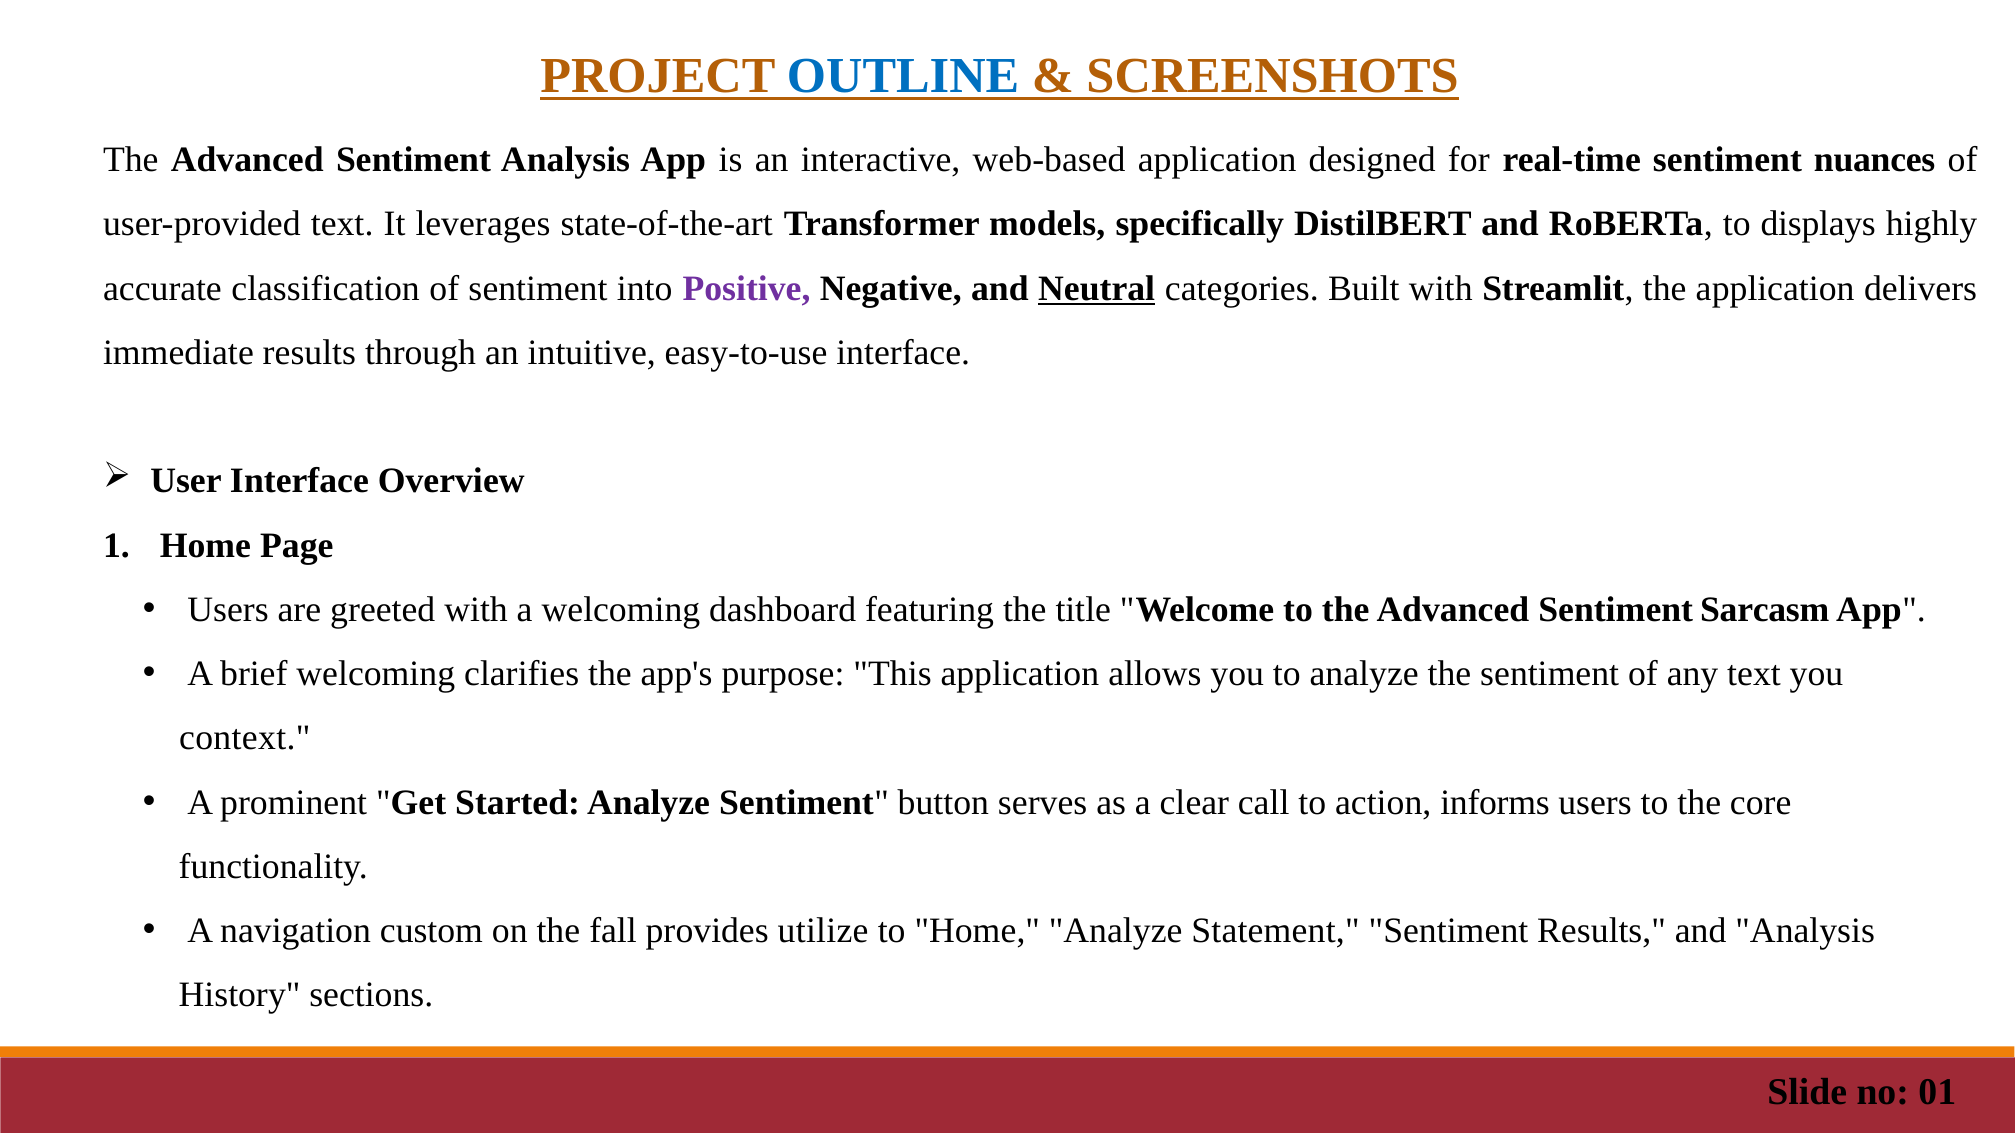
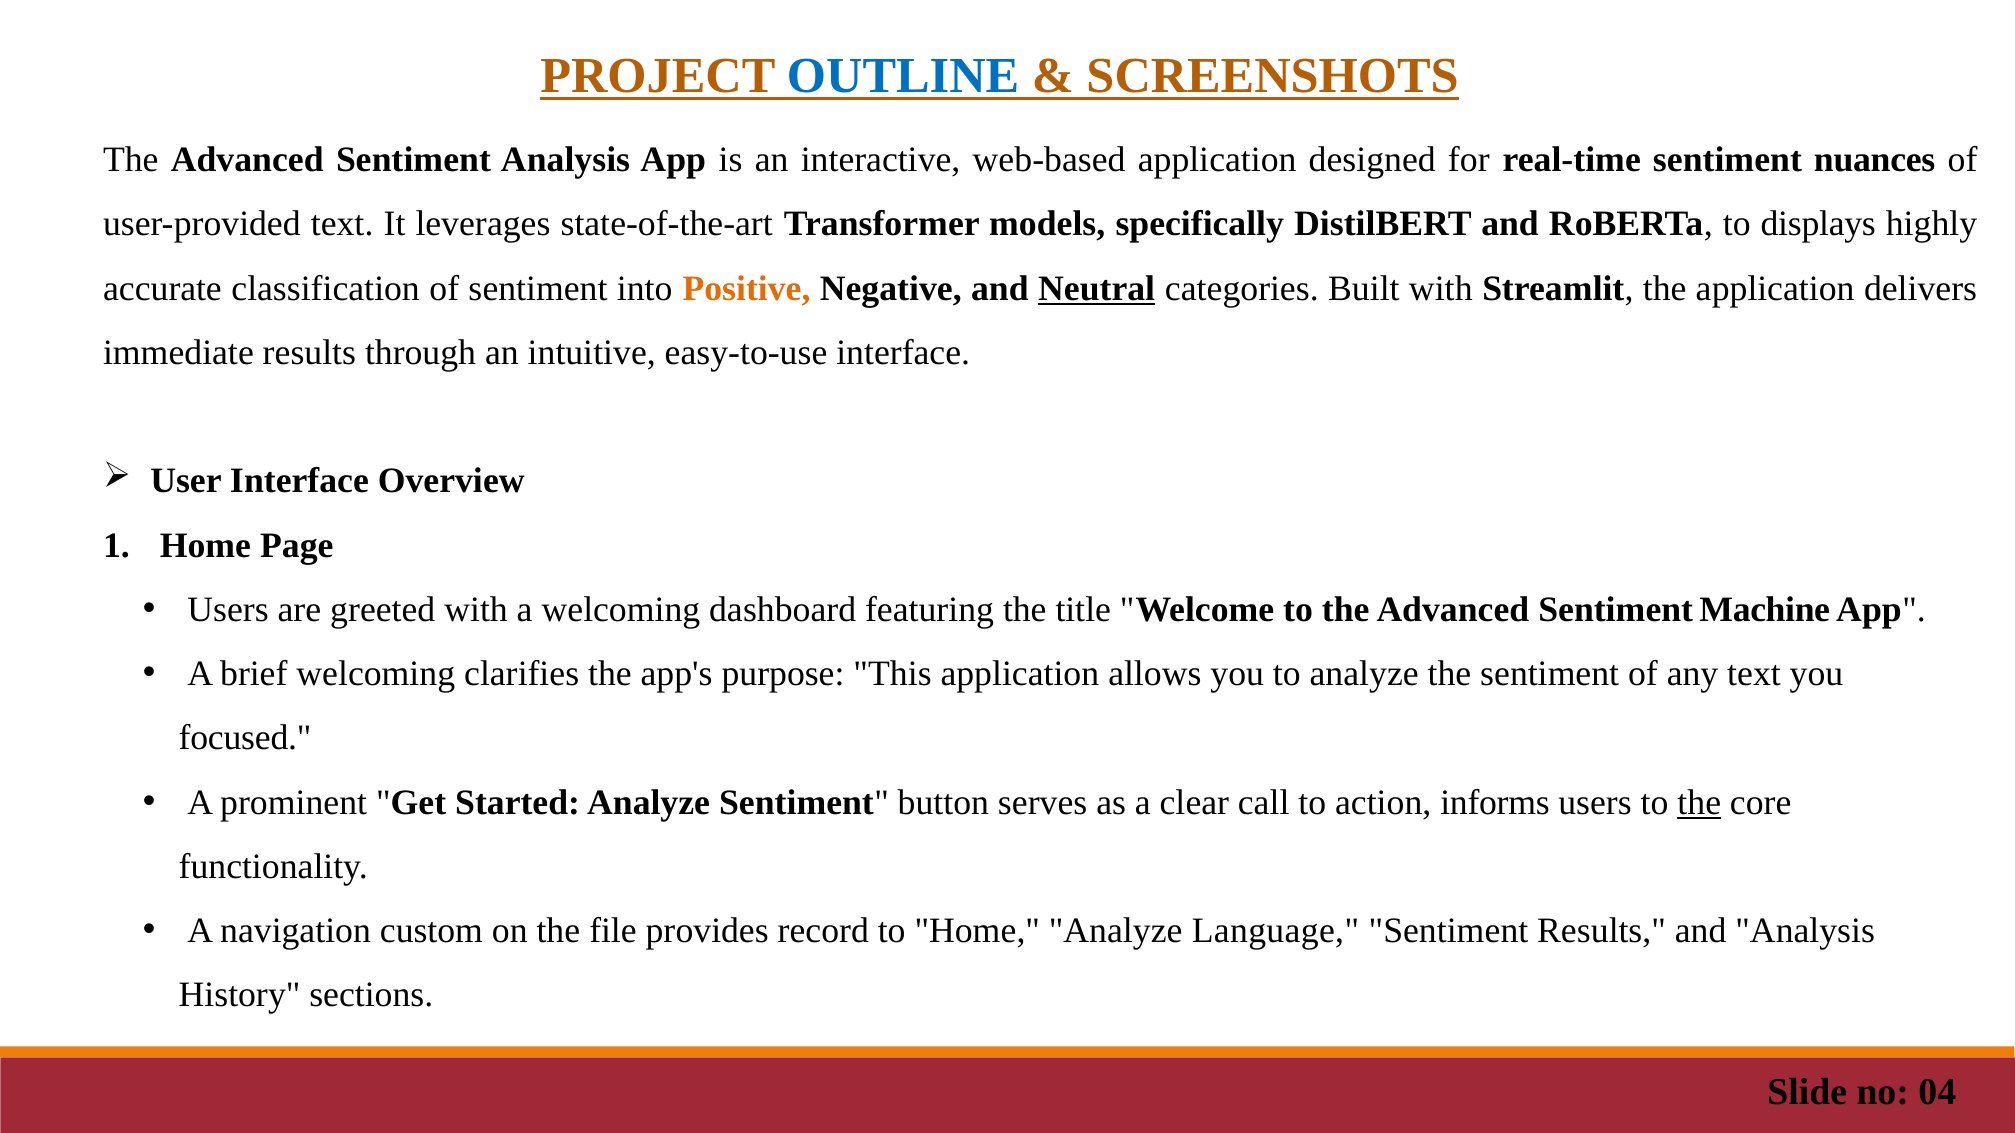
Positive colour: purple -> orange
Sarcasm: Sarcasm -> Machine
context: context -> focused
the at (1699, 803) underline: none -> present
fall: fall -> file
utilize: utilize -> record
Statement: Statement -> Language
01: 01 -> 04
